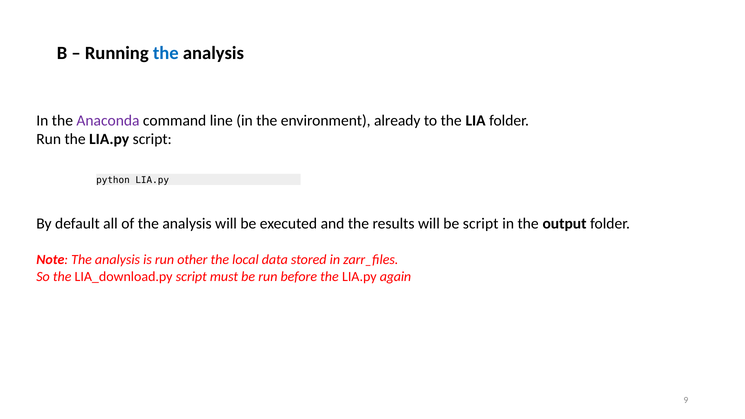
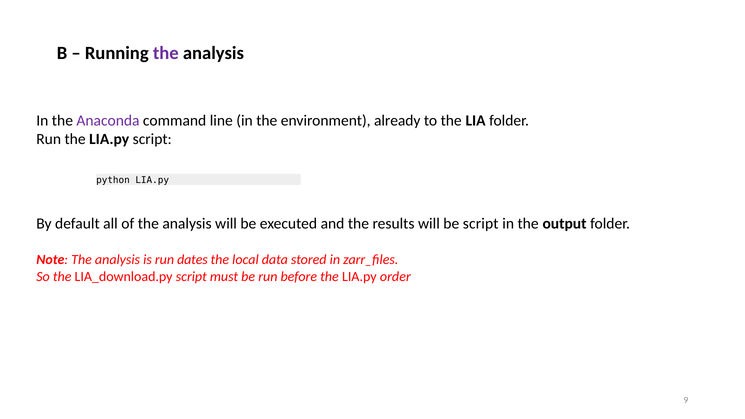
the at (166, 53) colour: blue -> purple
other: other -> dates
again: again -> order
